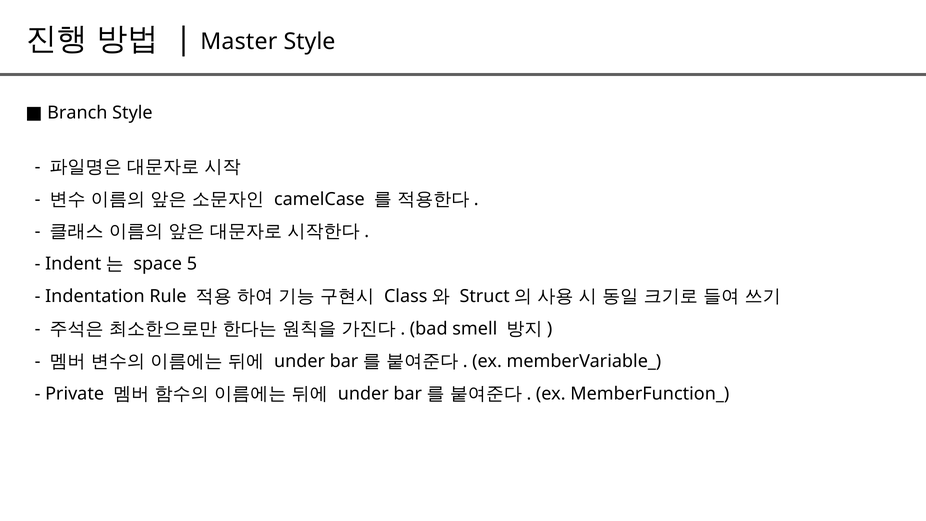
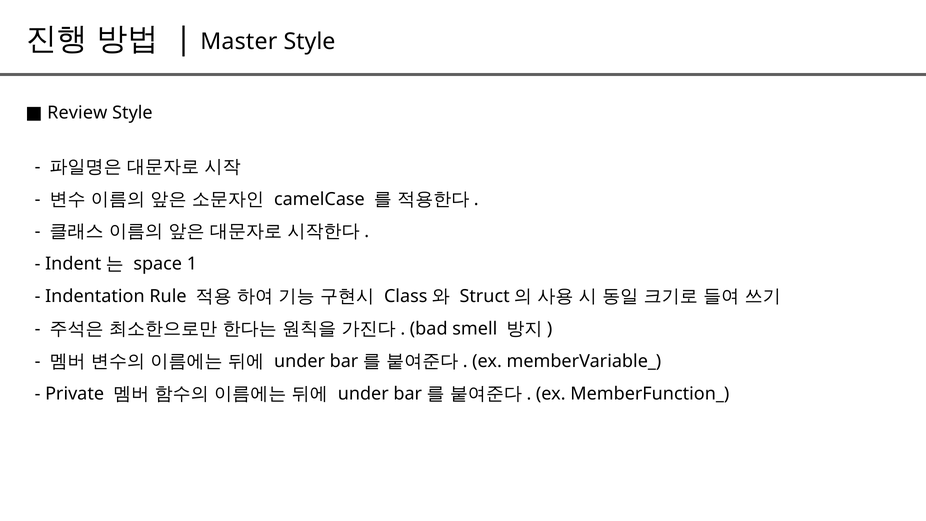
Branch: Branch -> Review
5: 5 -> 1
